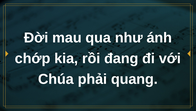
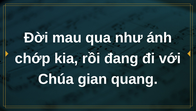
phải: phải -> gian
